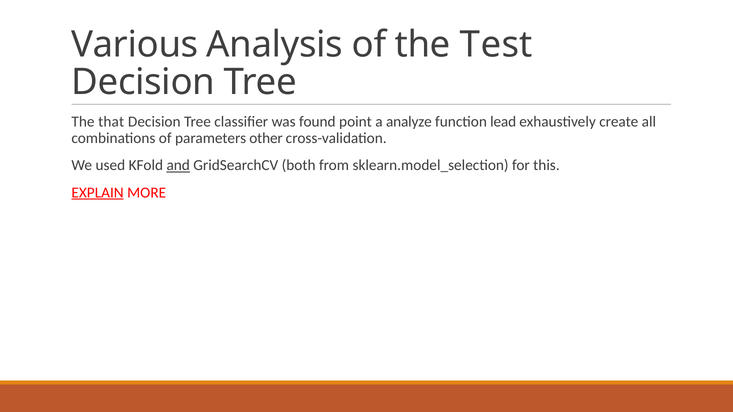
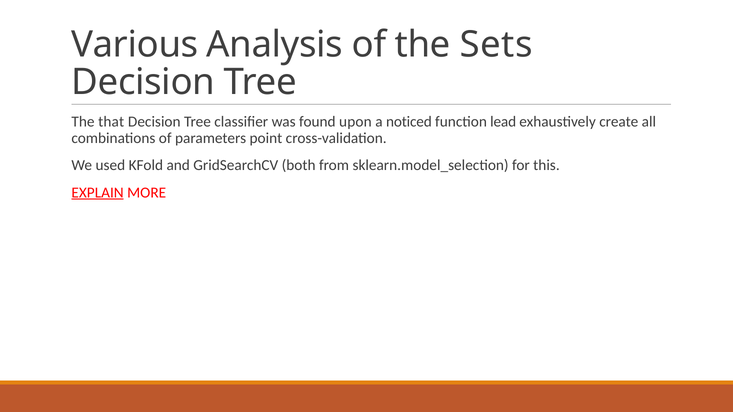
Test: Test -> Sets
point: point -> upon
analyze: analyze -> noticed
other: other -> point
and underline: present -> none
